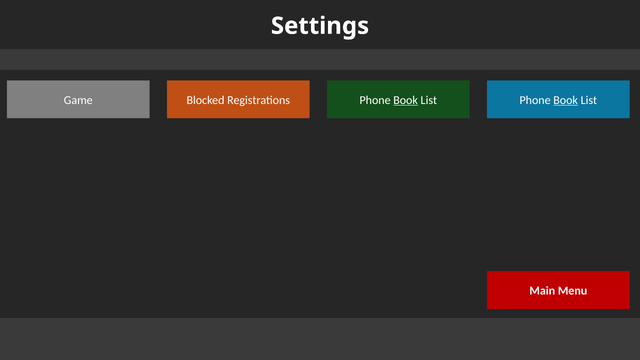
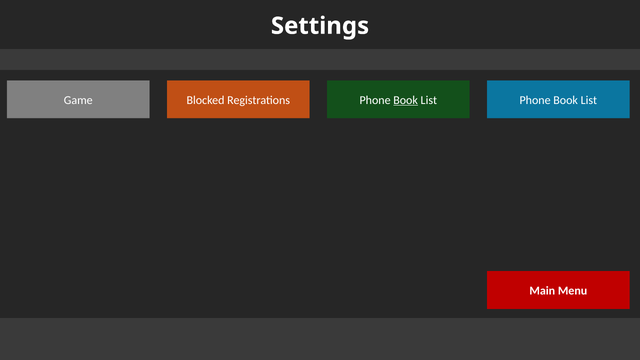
Book at (566, 100) underline: present -> none
